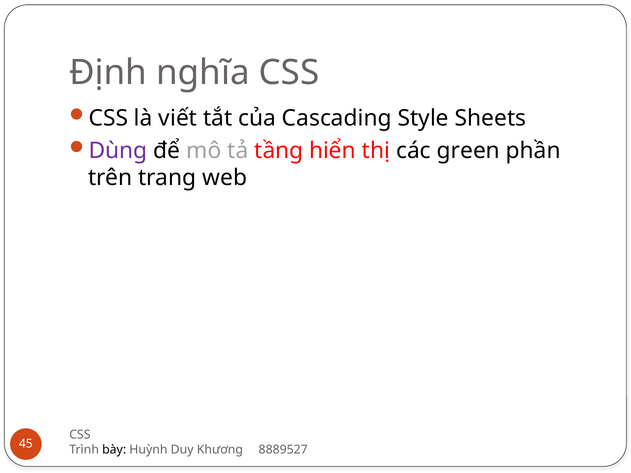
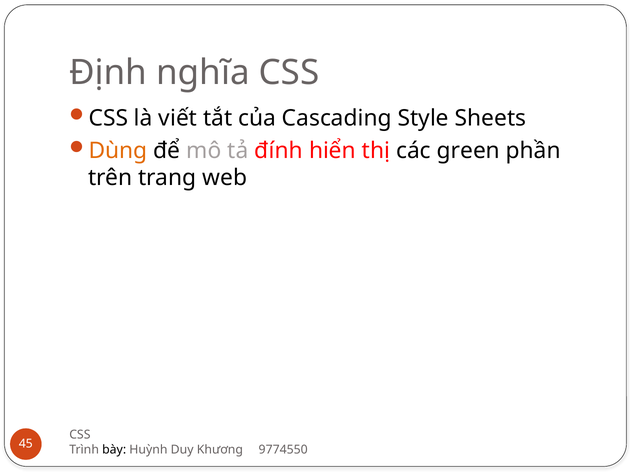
Dùng colour: purple -> orange
tầng: tầng -> đính
8889527: 8889527 -> 9774550
